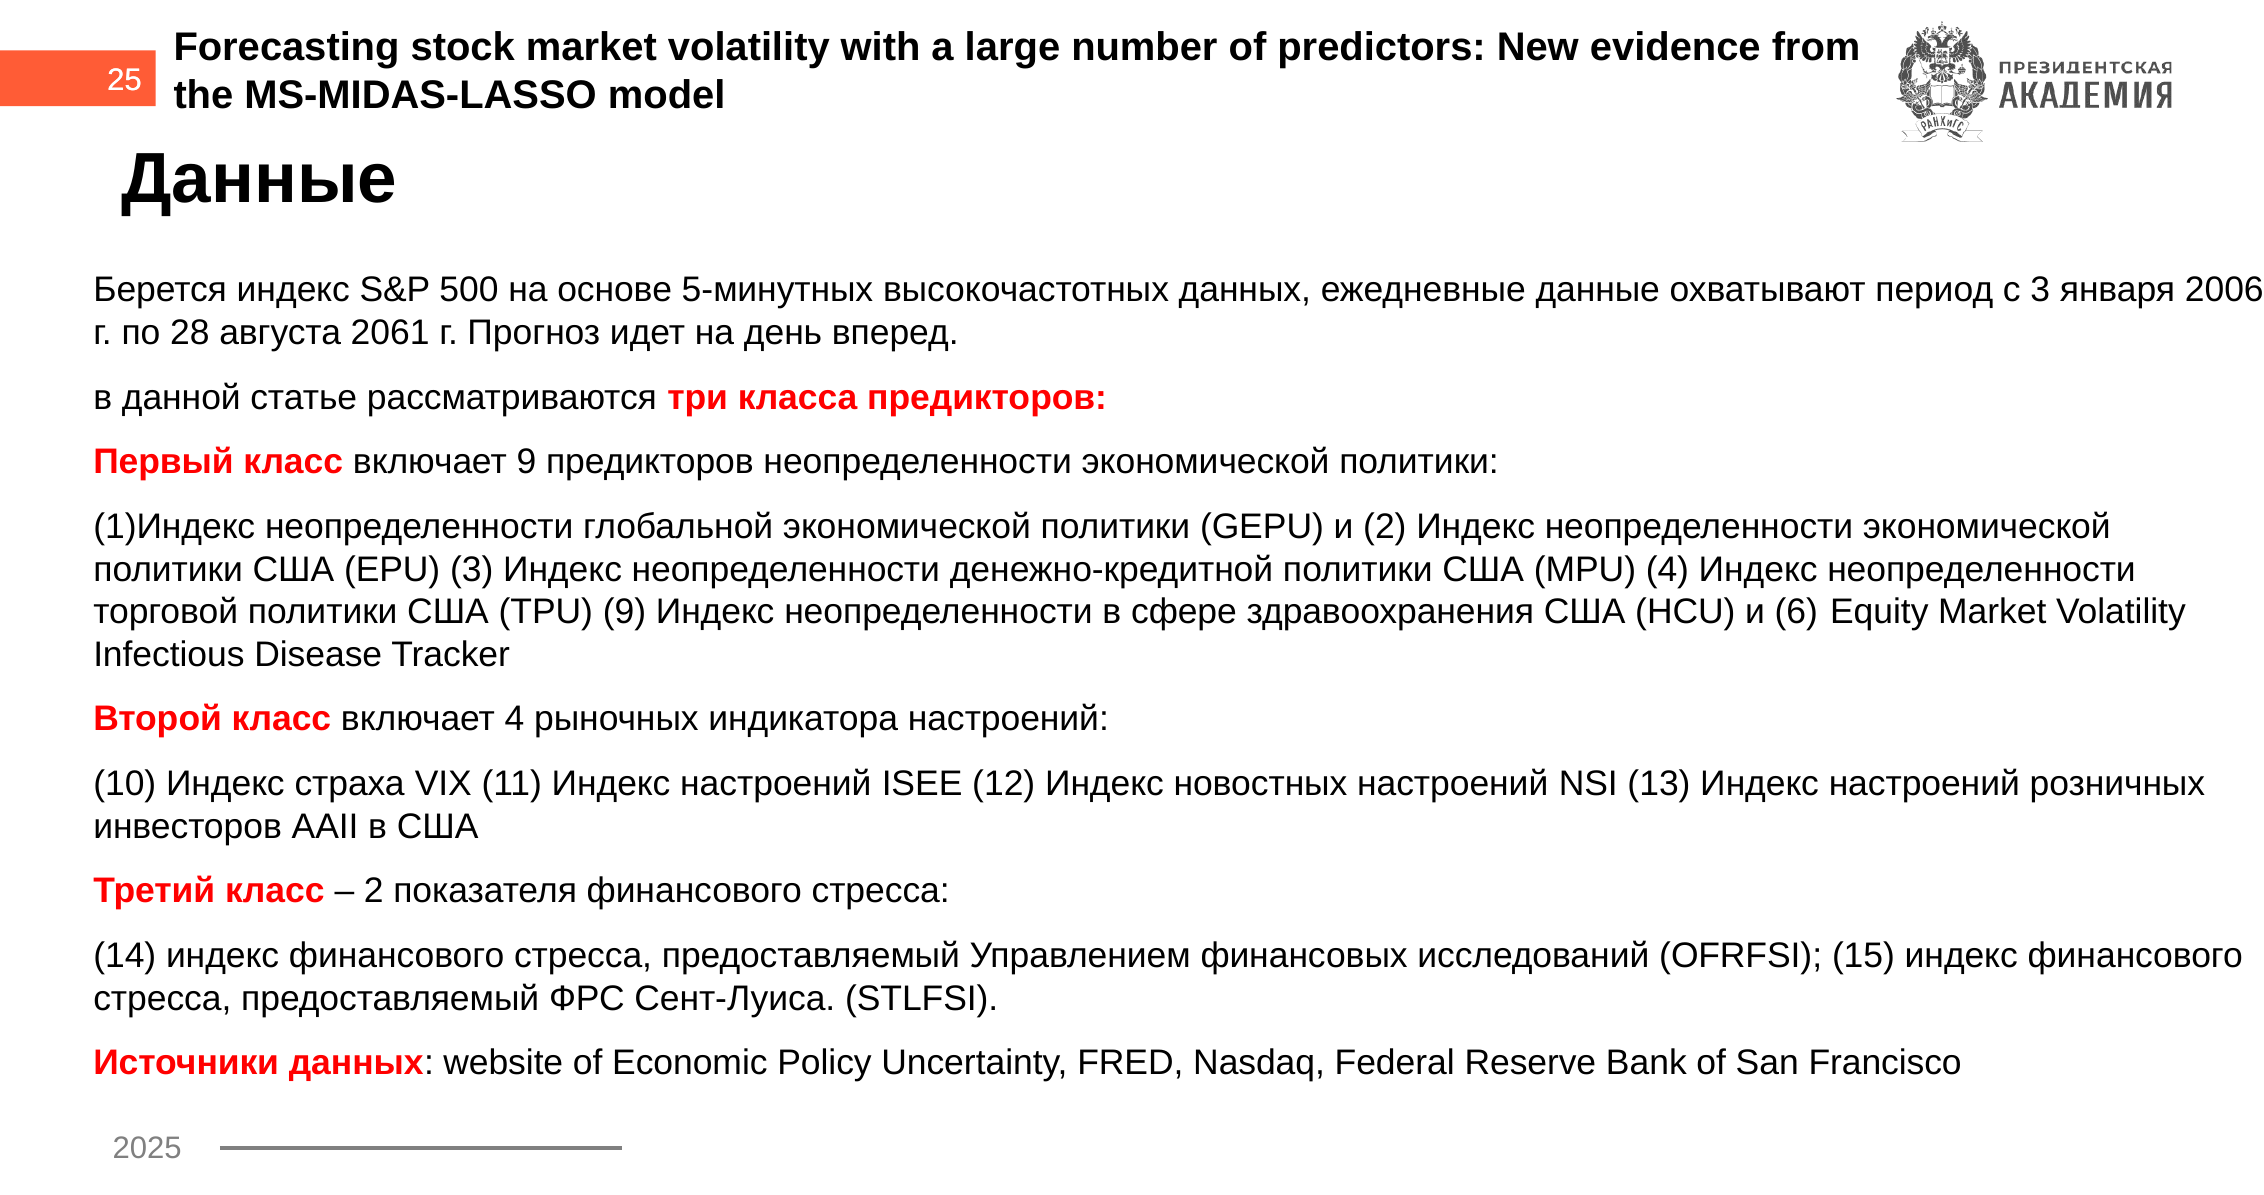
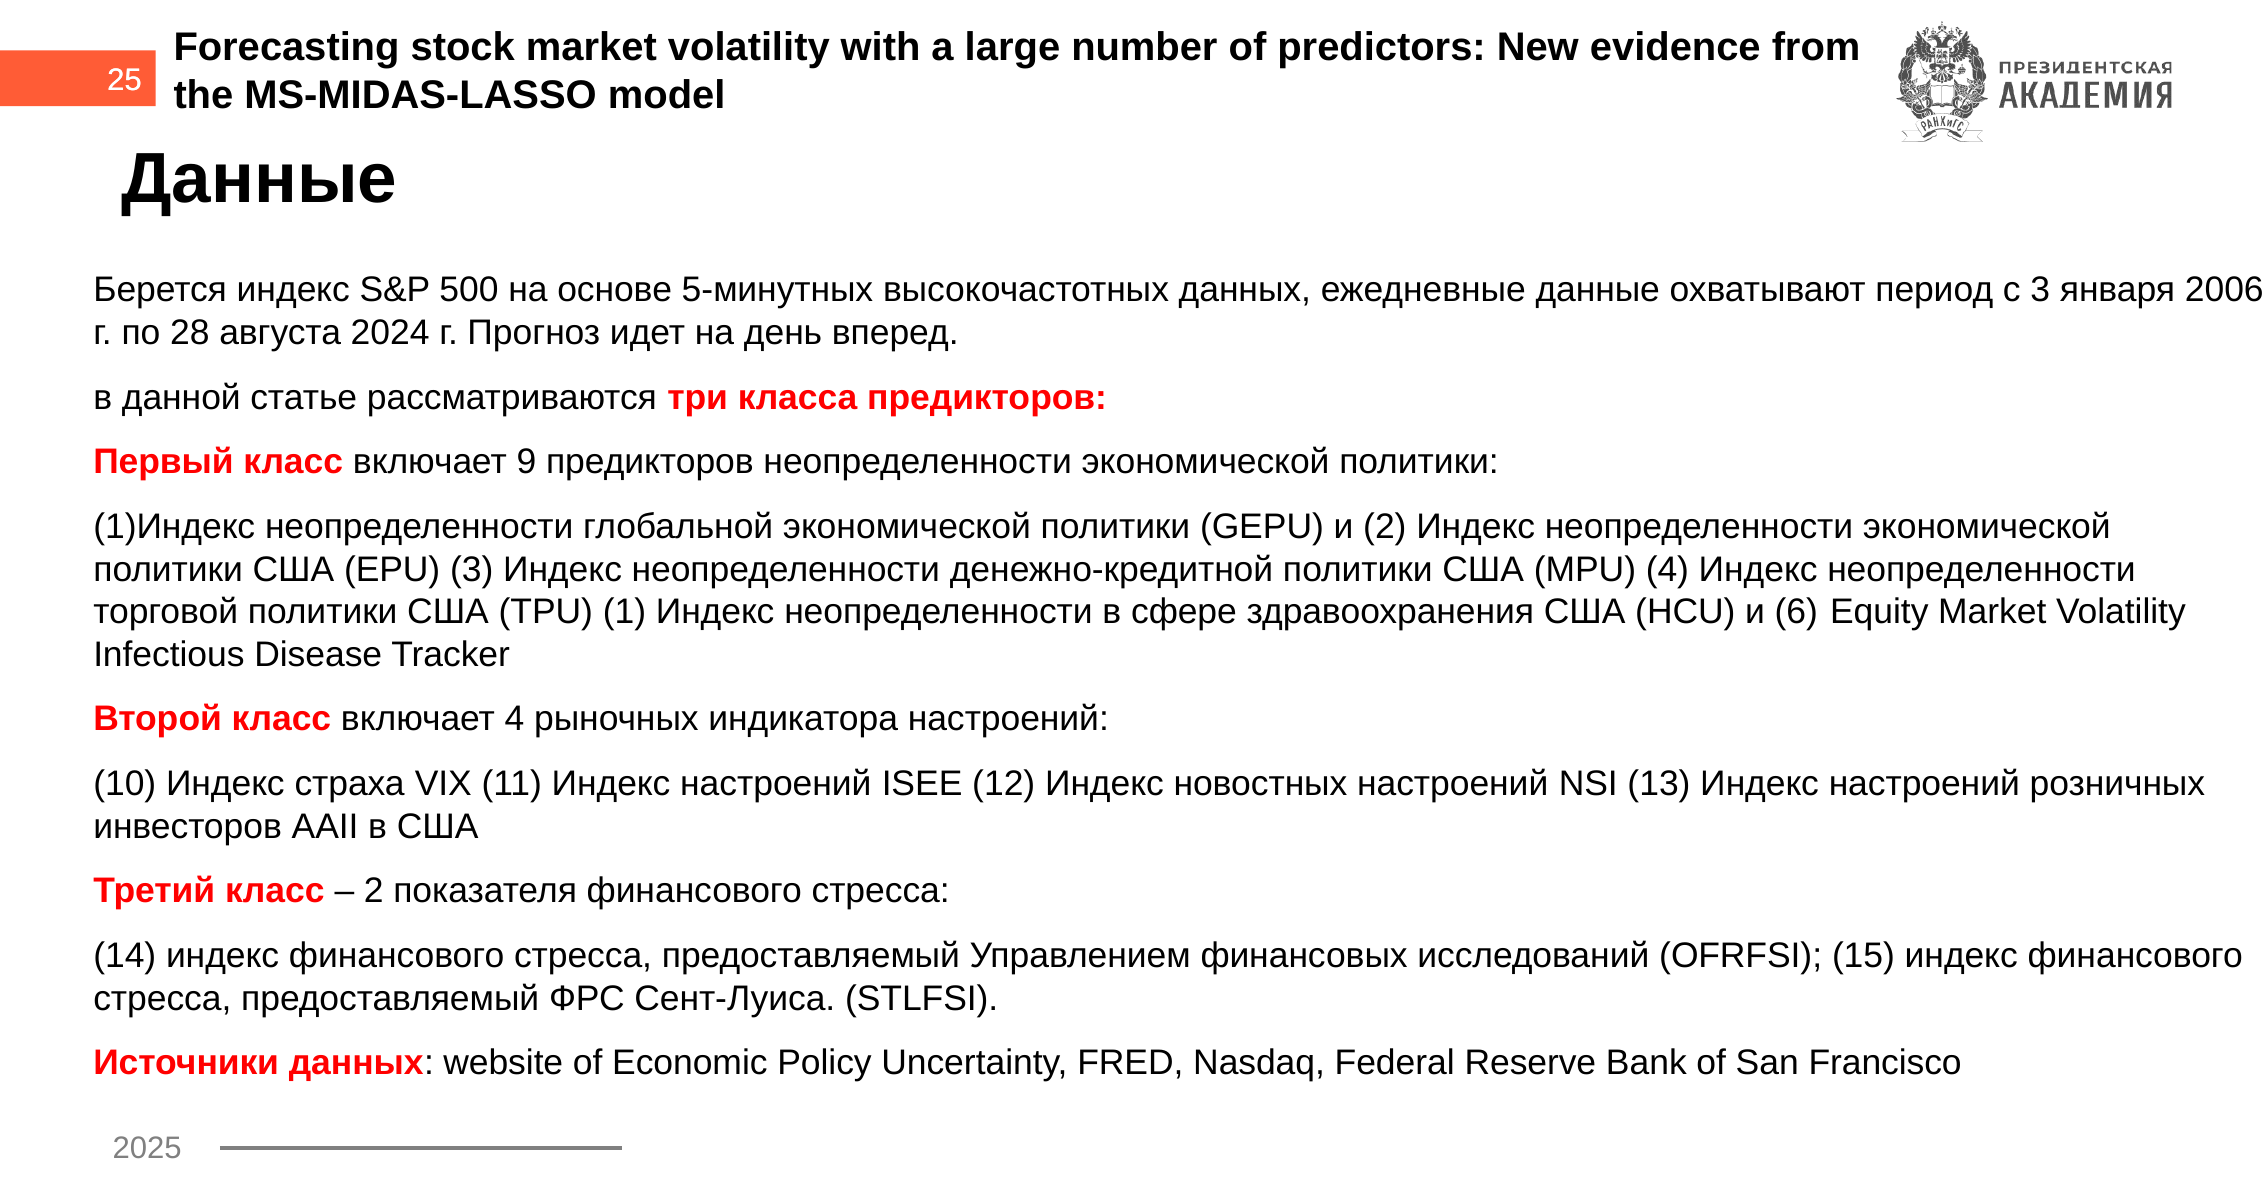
2061: 2061 -> 2024
TPU 9: 9 -> 1
